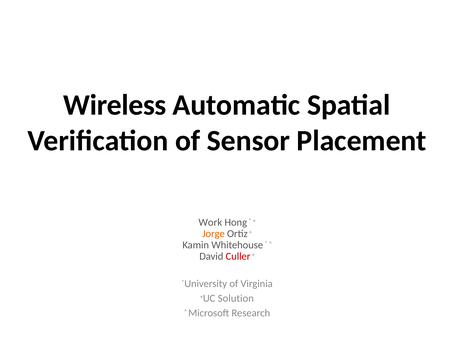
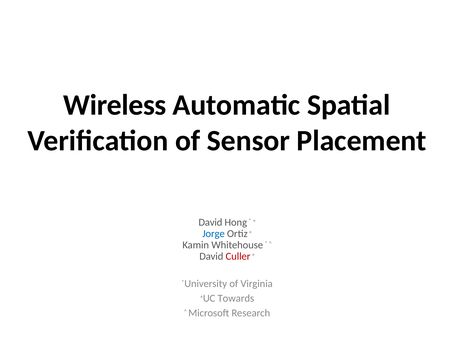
Work at (210, 223): Work -> David
Jorge colour: orange -> blue
Solution: Solution -> Towards
